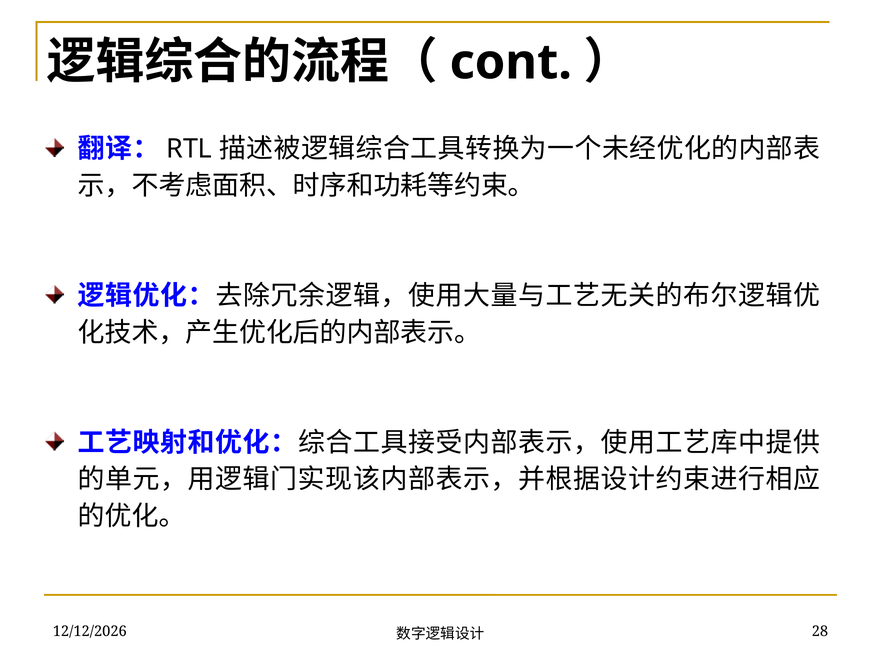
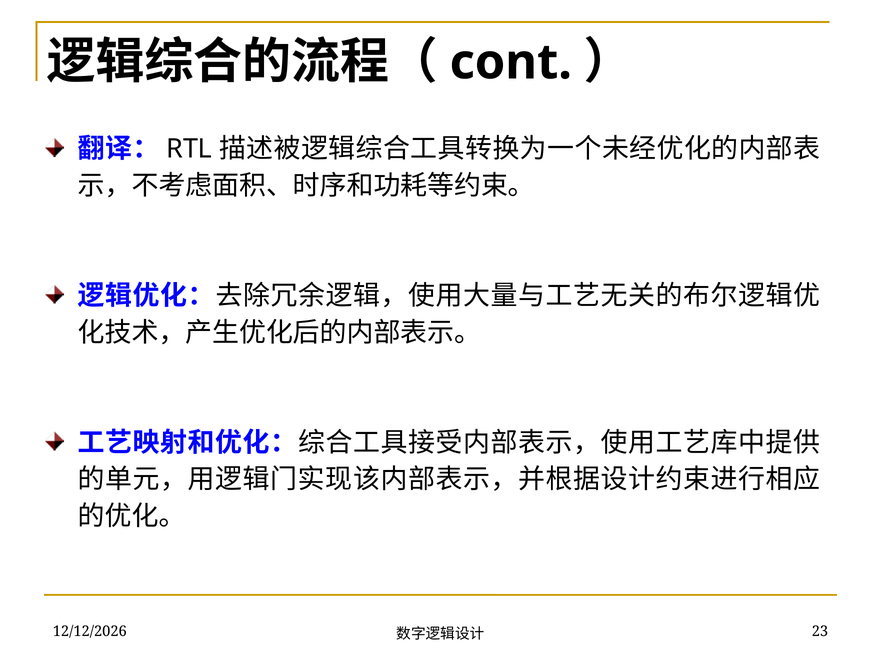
28: 28 -> 23
